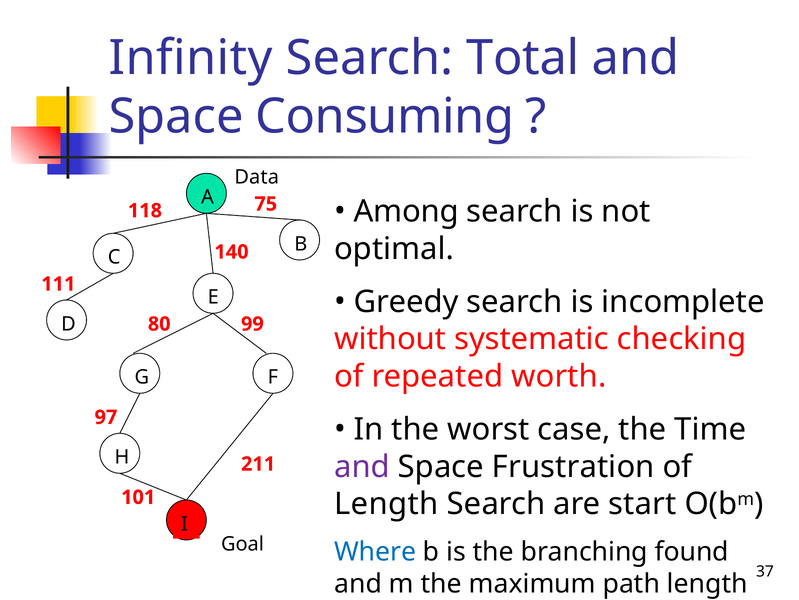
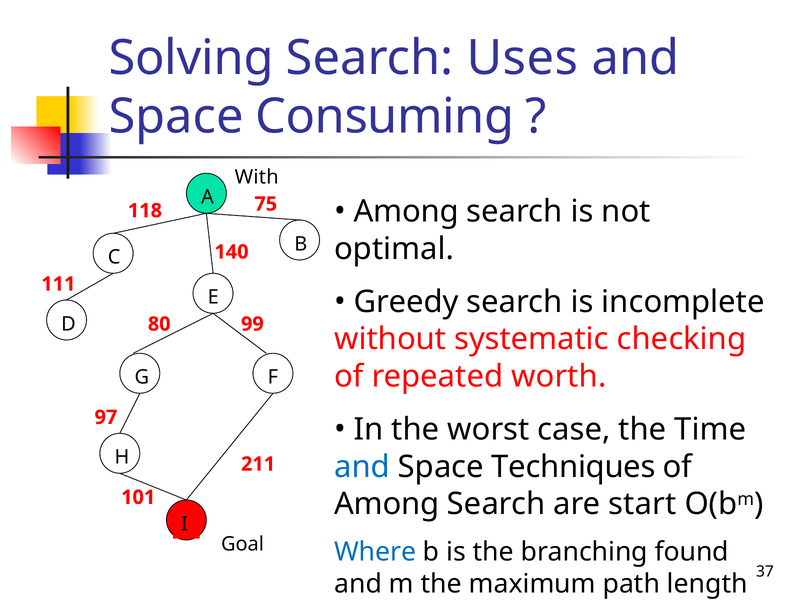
Infinity: Infinity -> Solving
Total: Total -> Uses
Data: Data -> With
and at (362, 466) colour: purple -> blue
Frustration: Frustration -> Techniques
Length at (386, 503): Length -> Among
